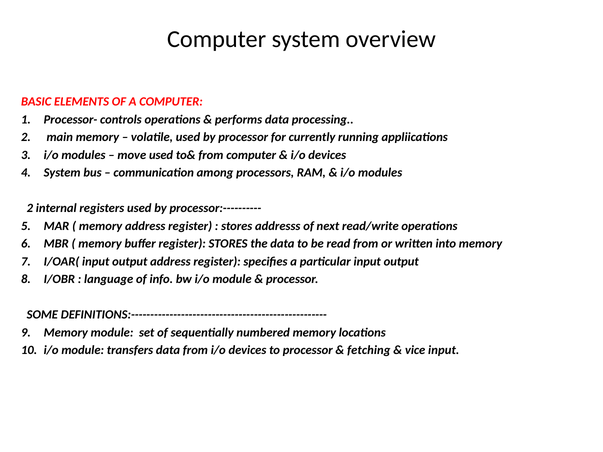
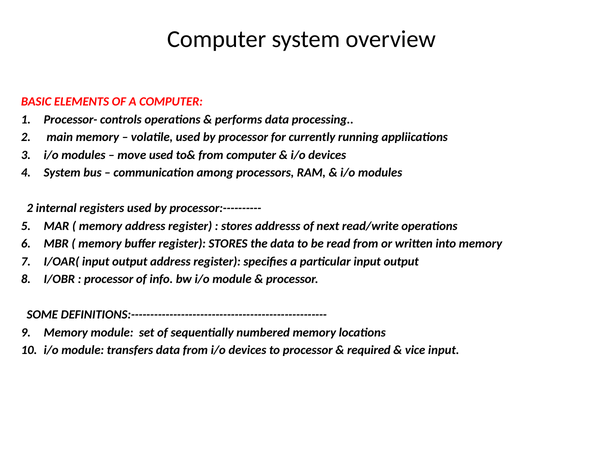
language at (109, 279): language -> processor
fetching: fetching -> required
